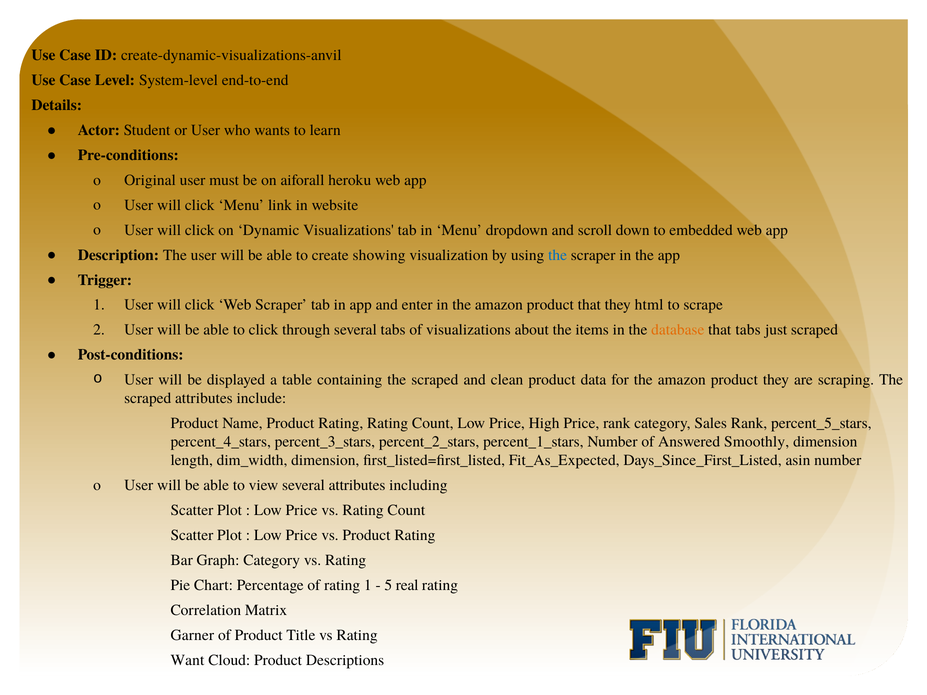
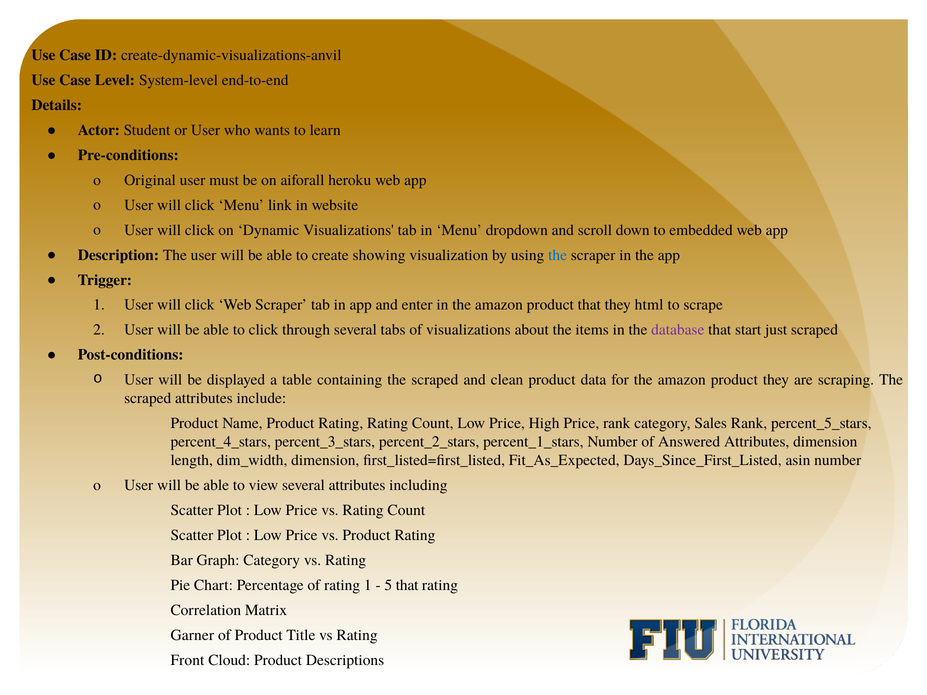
database colour: orange -> purple
that tabs: tabs -> start
Answered Smoothly: Smoothly -> Attributes
5 real: real -> that
Want: Want -> Front
